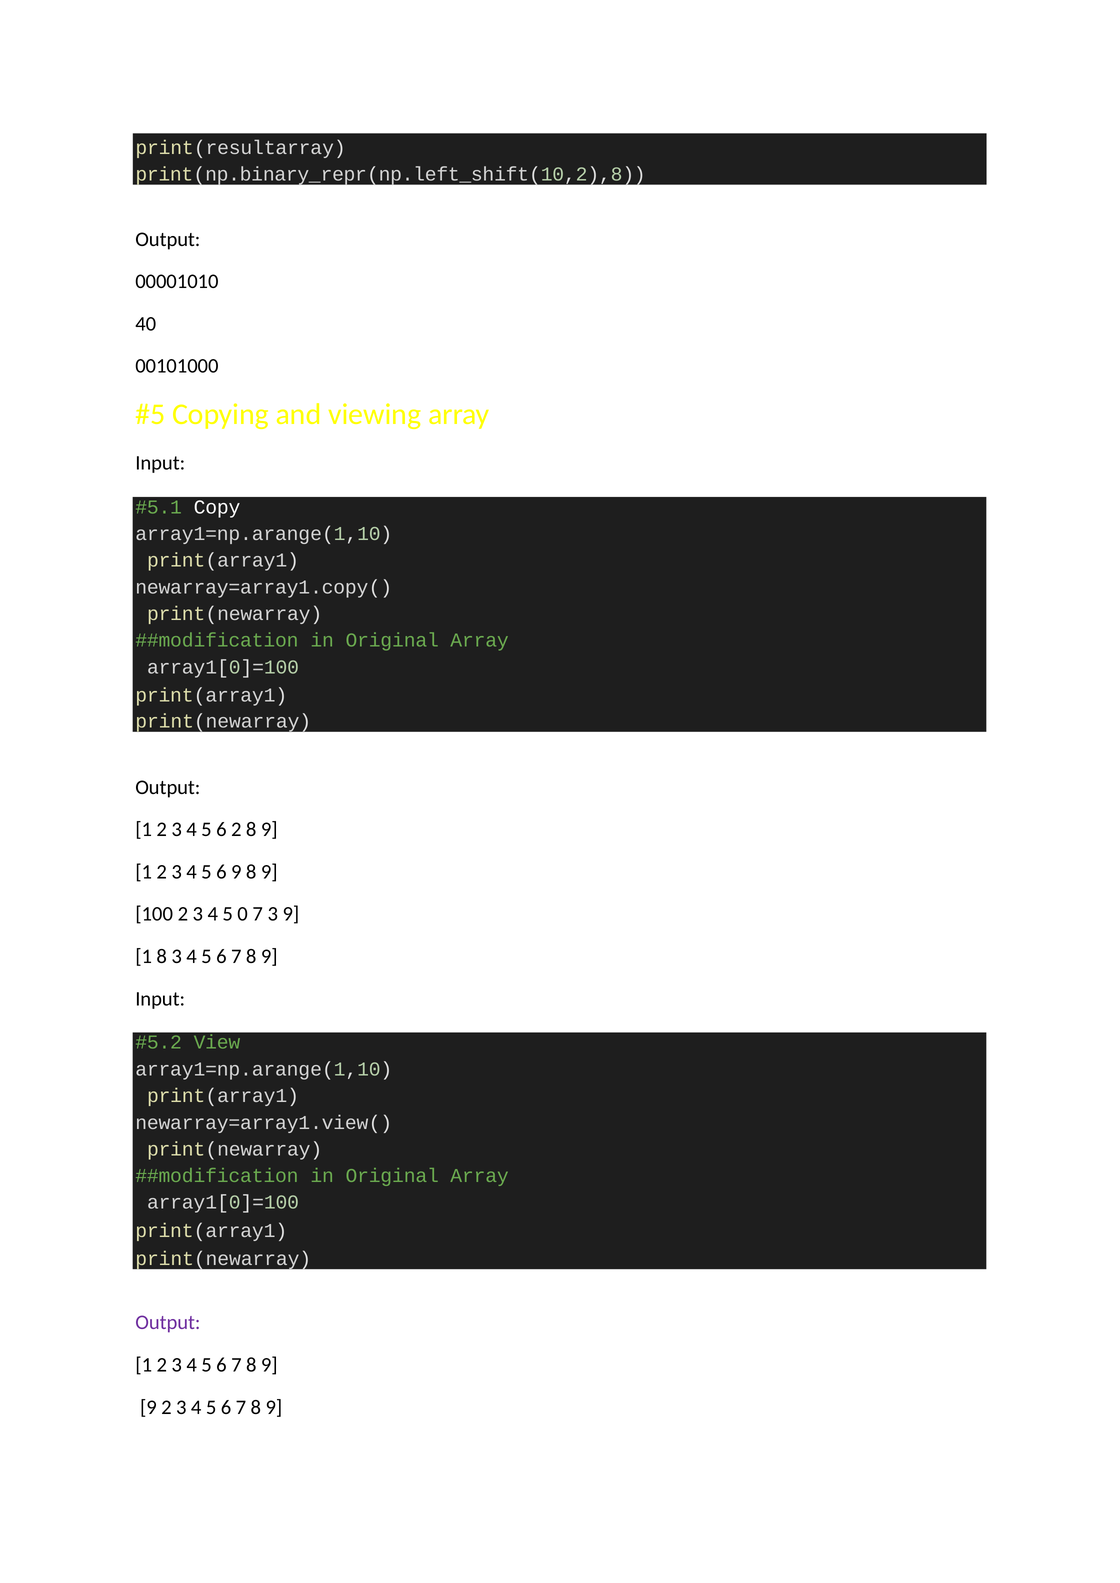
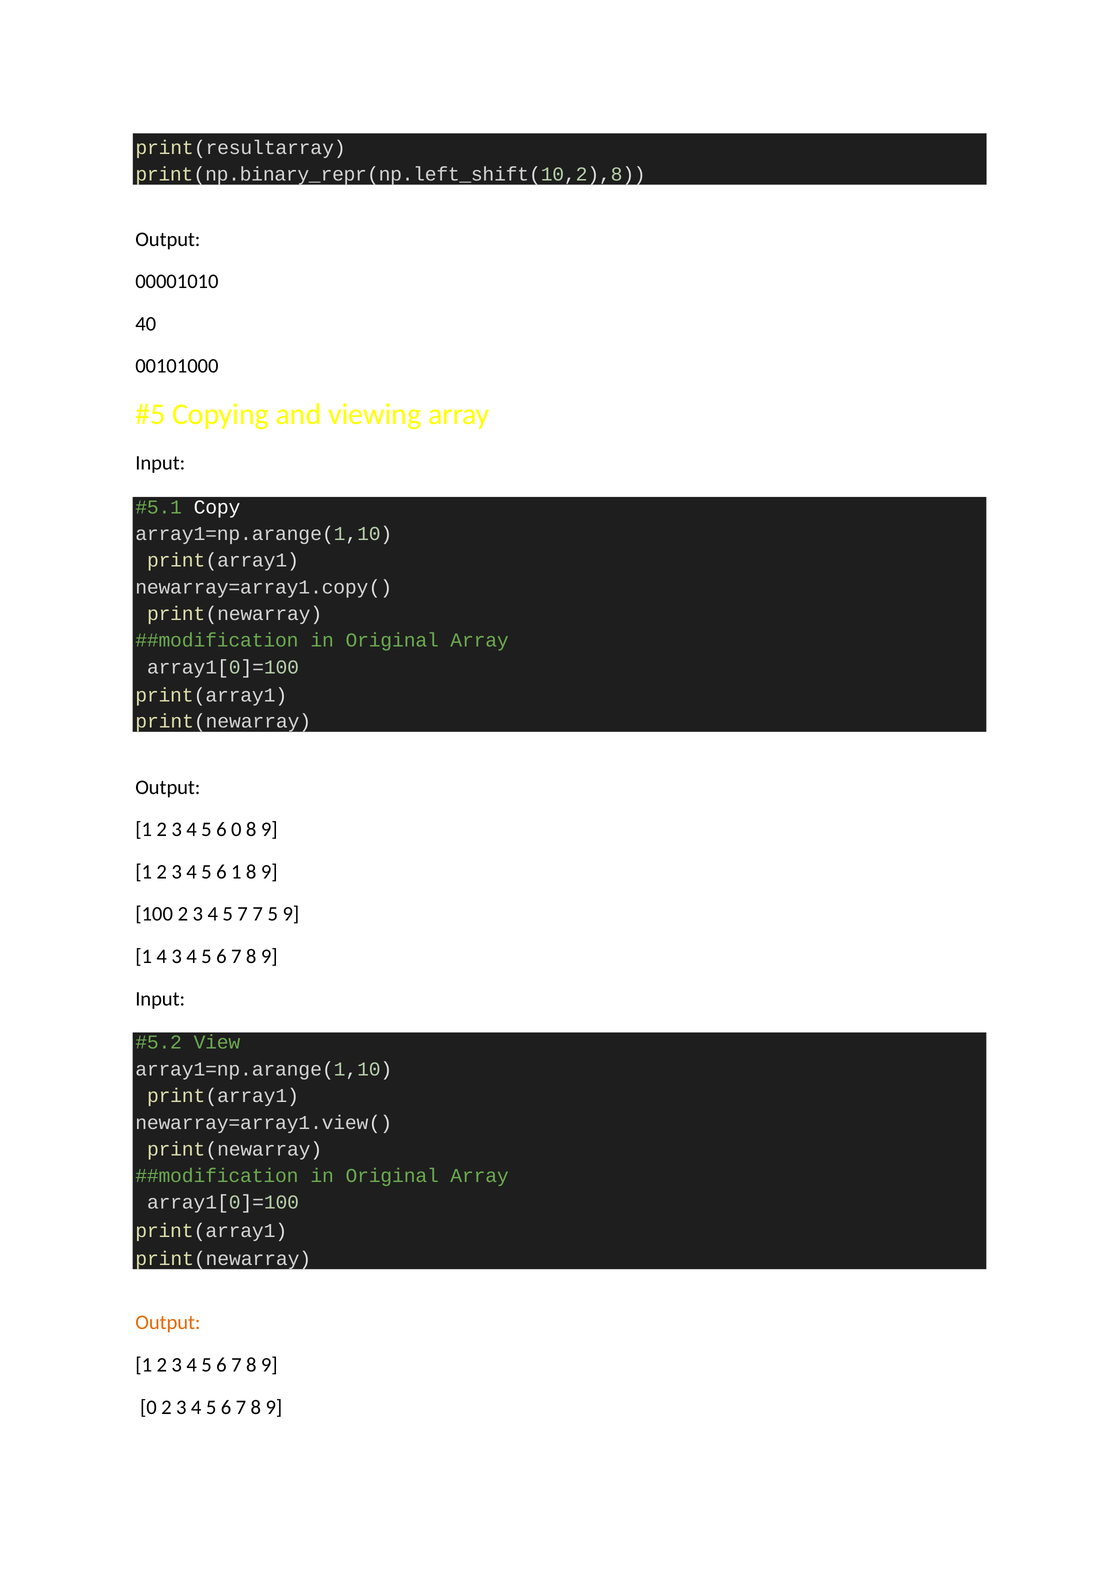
6 2: 2 -> 0
6 9: 9 -> 1
5 0: 0 -> 7
7 3: 3 -> 5
1 8: 8 -> 4
Output at (168, 1323) colour: purple -> orange
9 at (148, 1407): 9 -> 0
